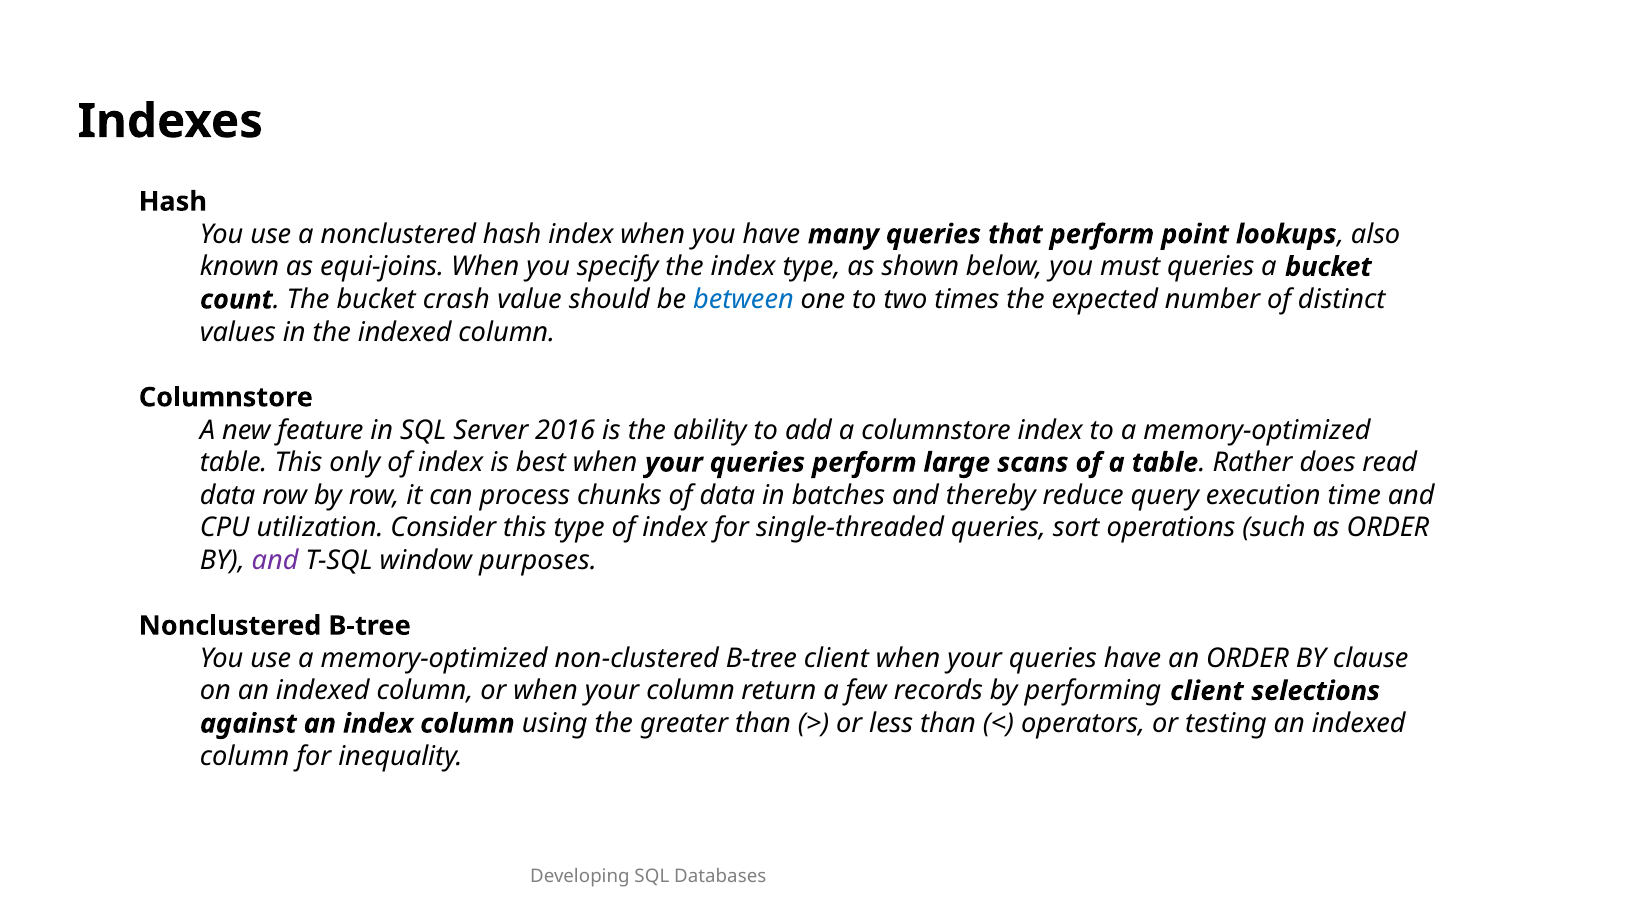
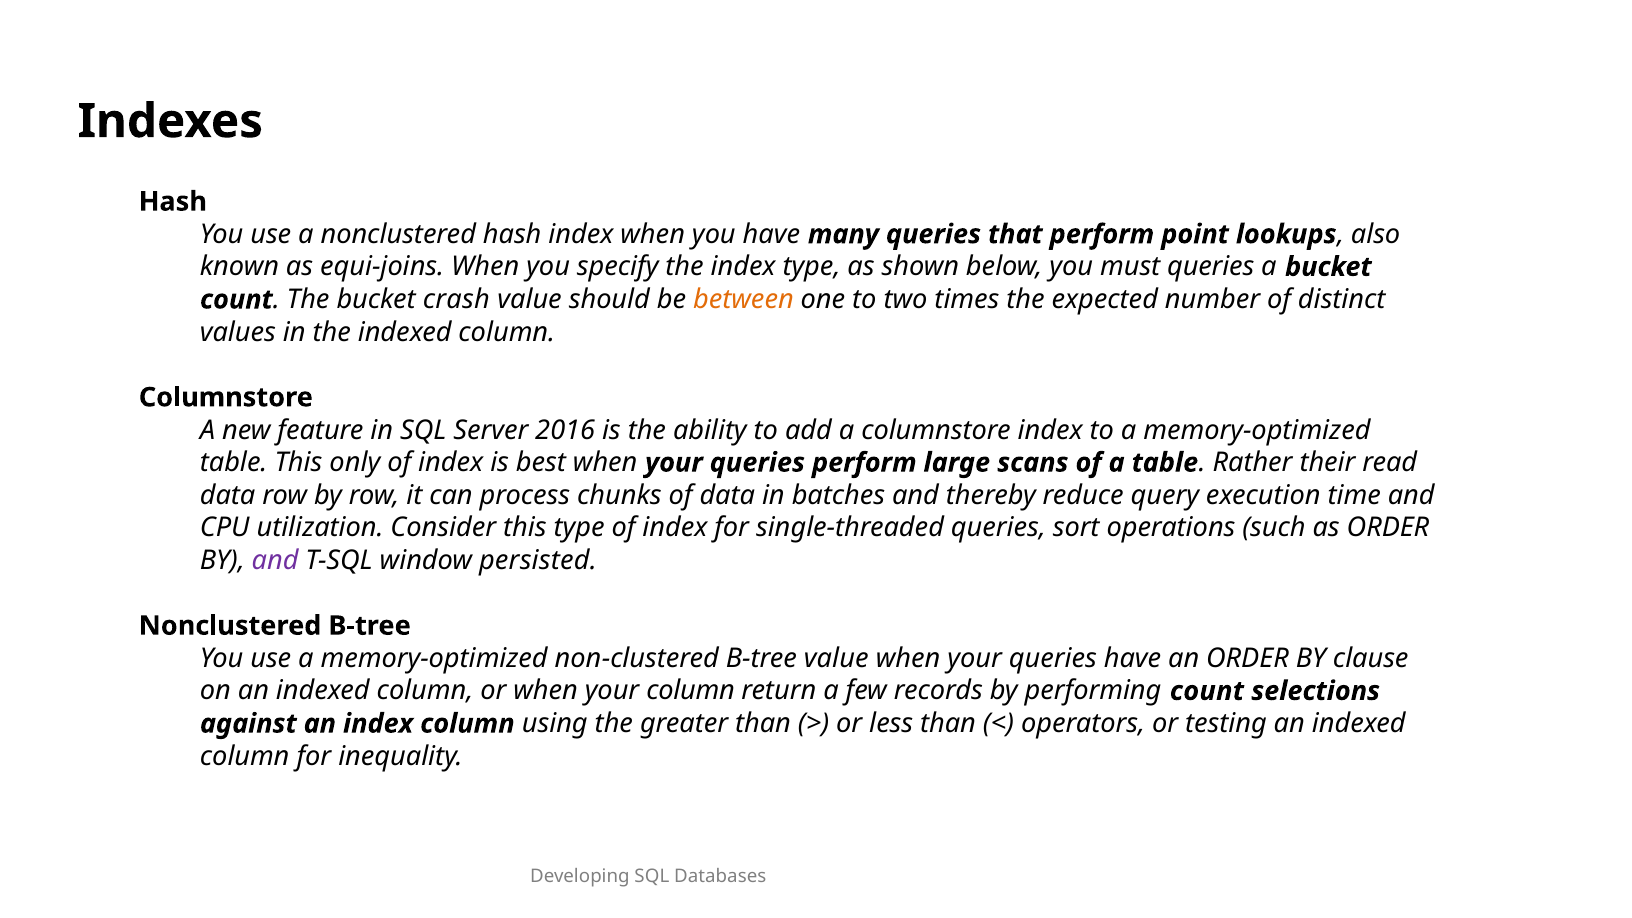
between colour: blue -> orange
does: does -> their
purposes: purposes -> persisted
B-tree client: client -> value
performing client: client -> count
